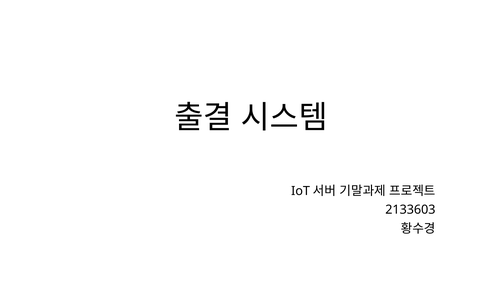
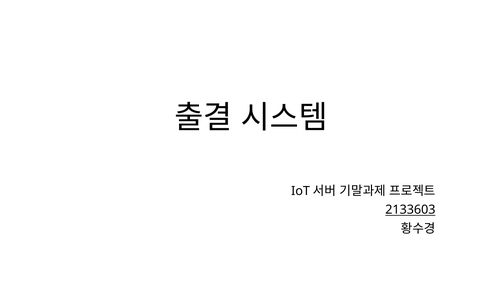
2133603 underline: none -> present
